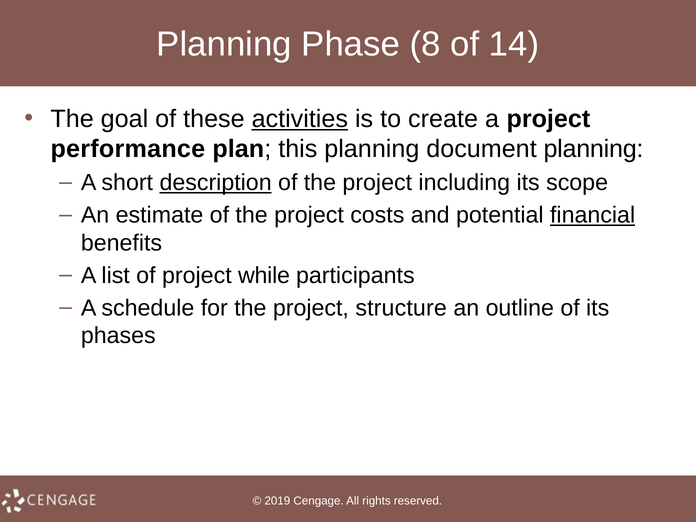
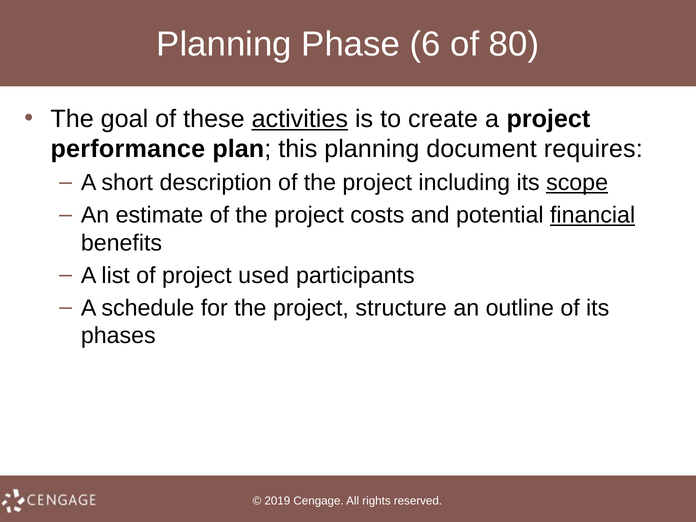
8: 8 -> 6
14: 14 -> 80
document planning: planning -> requires
description underline: present -> none
scope underline: none -> present
while: while -> used
